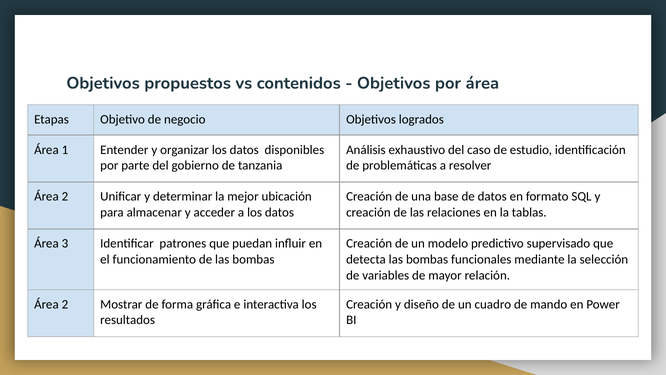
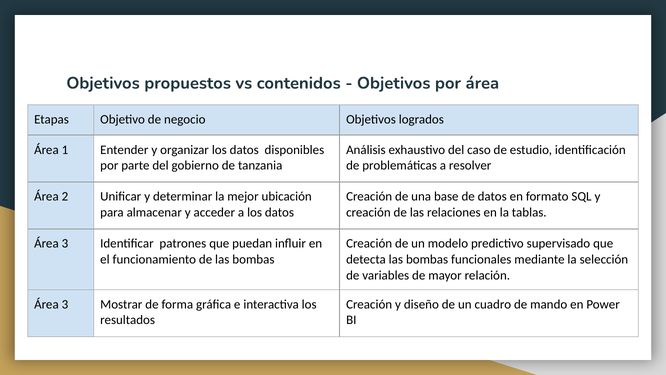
2 at (65, 304): 2 -> 3
